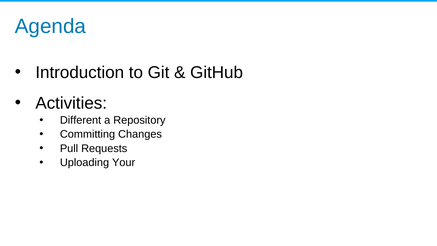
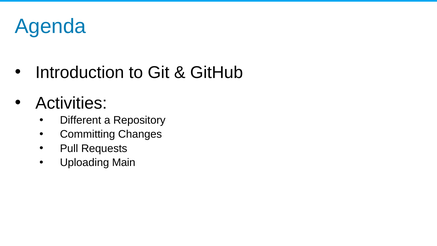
Your: Your -> Main
